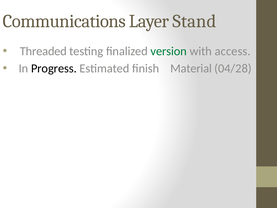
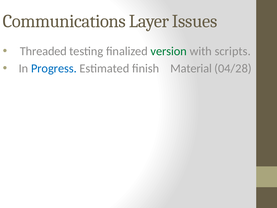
Stand: Stand -> Issues
access: access -> scripts
Progress colour: black -> blue
